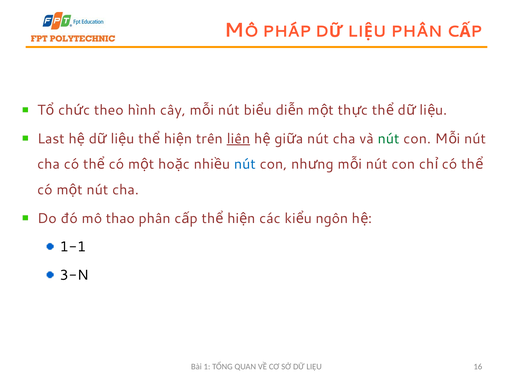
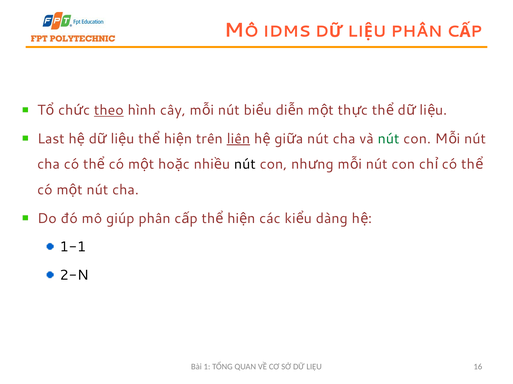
PHÁP: PHÁP -> IDMS
theo underline: none -> present
nút at (245, 165) colour: blue -> black
thao: thao -> giúp
ngôn: ngôn -> dàng
3-N: 3-N -> 2-N
